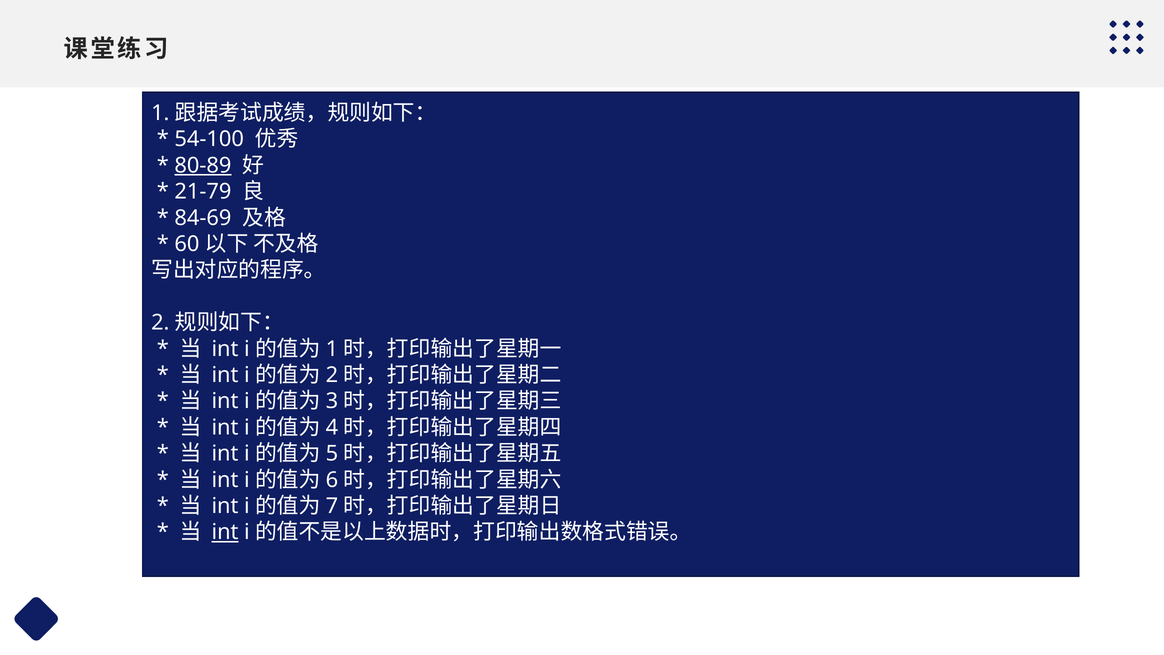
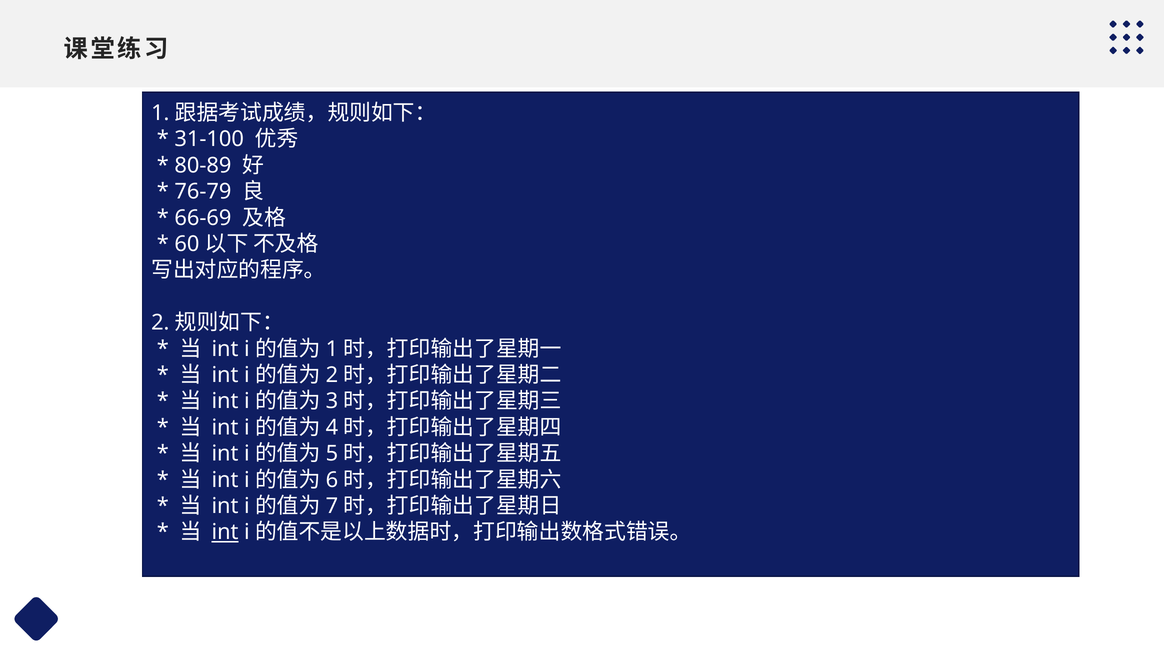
54-100: 54-100 -> 31-100
80-89 underline: present -> none
21-79: 21-79 -> 76-79
84-69: 84-69 -> 66-69
